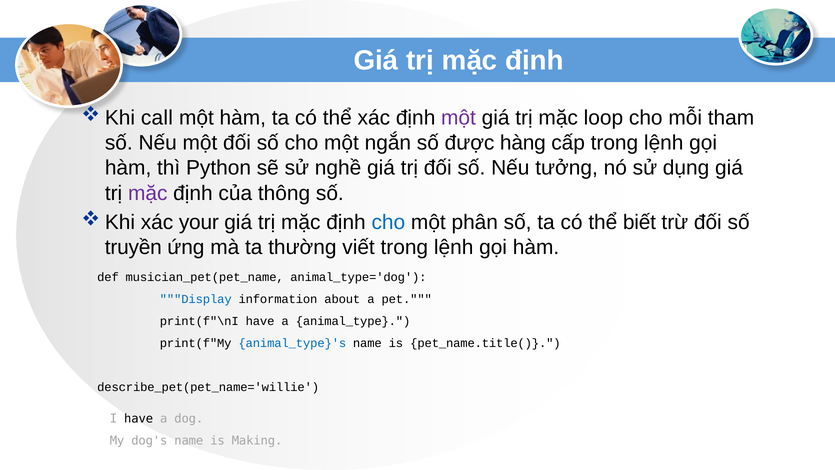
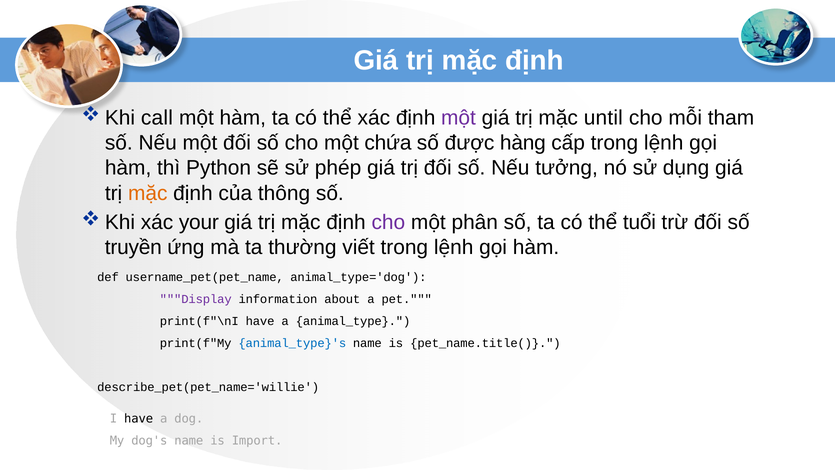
loop: loop -> until
ngắn: ngắn -> chứa
nghề: nghề -> phép
mặc at (148, 193) colour: purple -> orange
cho at (388, 222) colour: blue -> purple
biết: biết -> tuổi
musician_pet(pet_name: musician_pet(pet_name -> username_pet(pet_name
Display colour: blue -> purple
Making: Making -> Import
